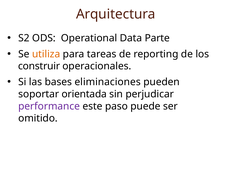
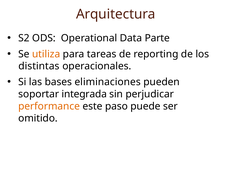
construir: construir -> distintas
orientada: orientada -> integrada
performance colour: purple -> orange
